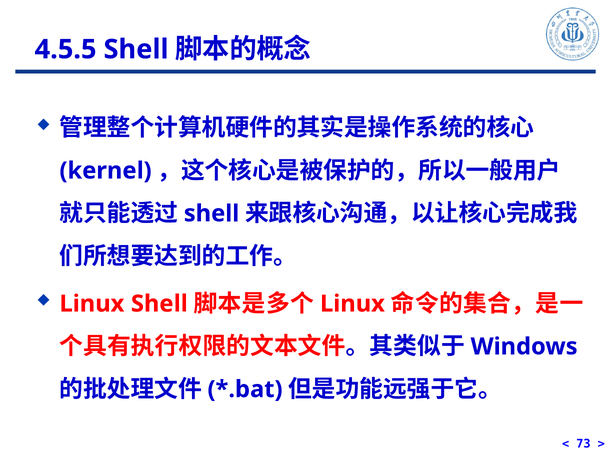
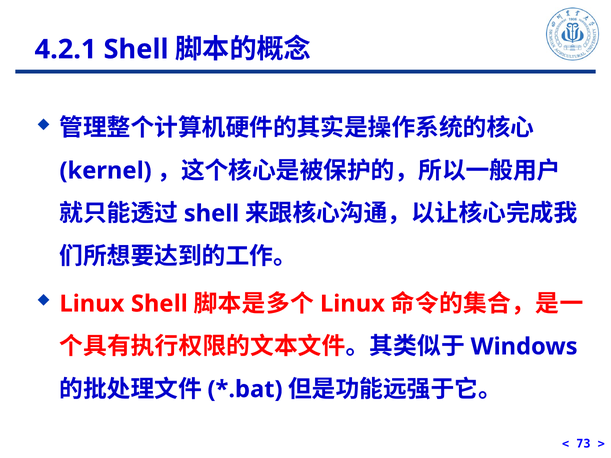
4.5.5: 4.5.5 -> 4.2.1
